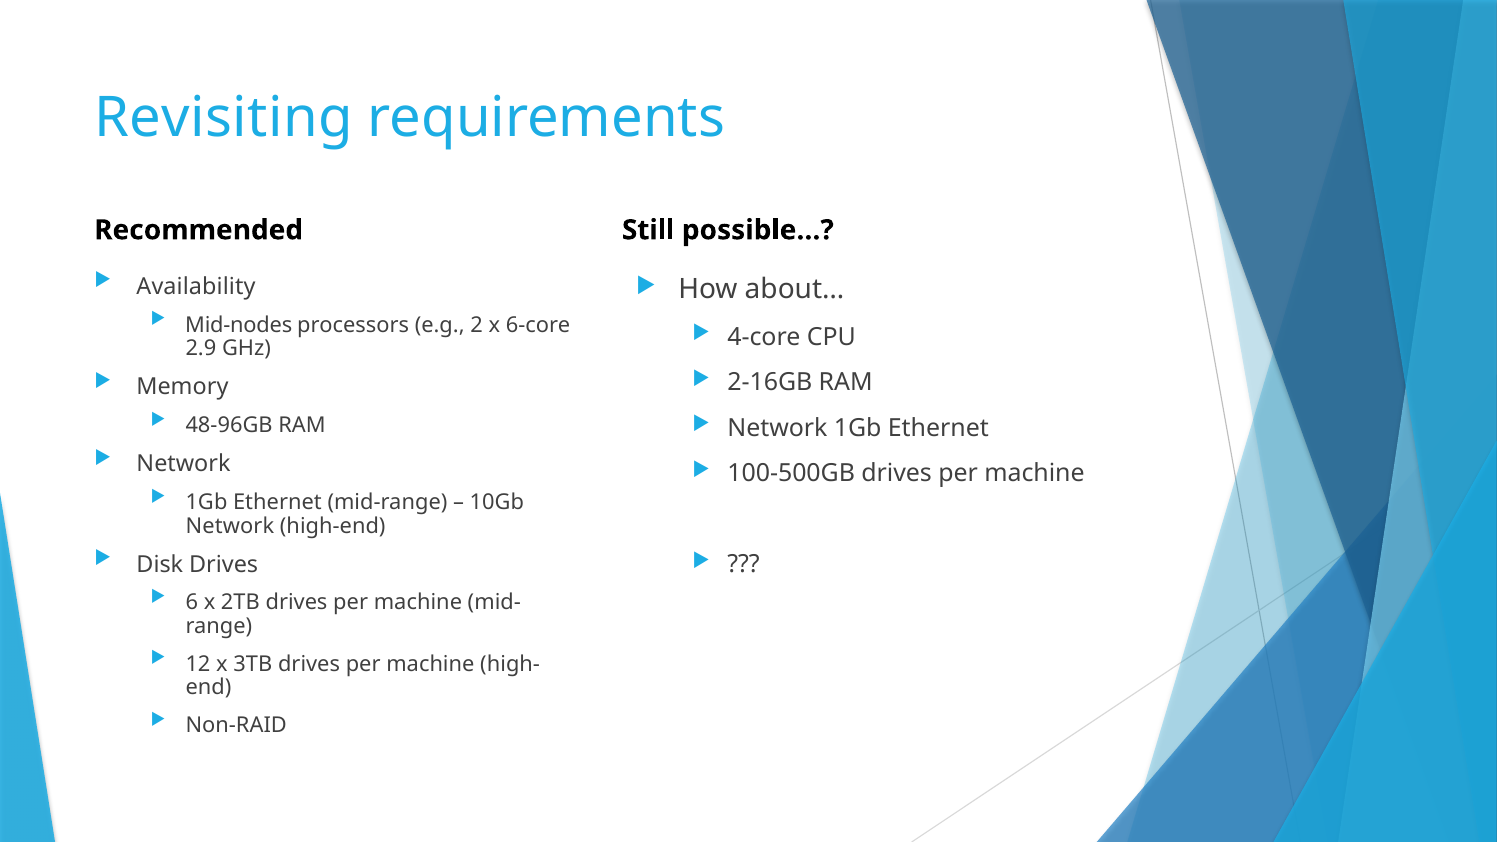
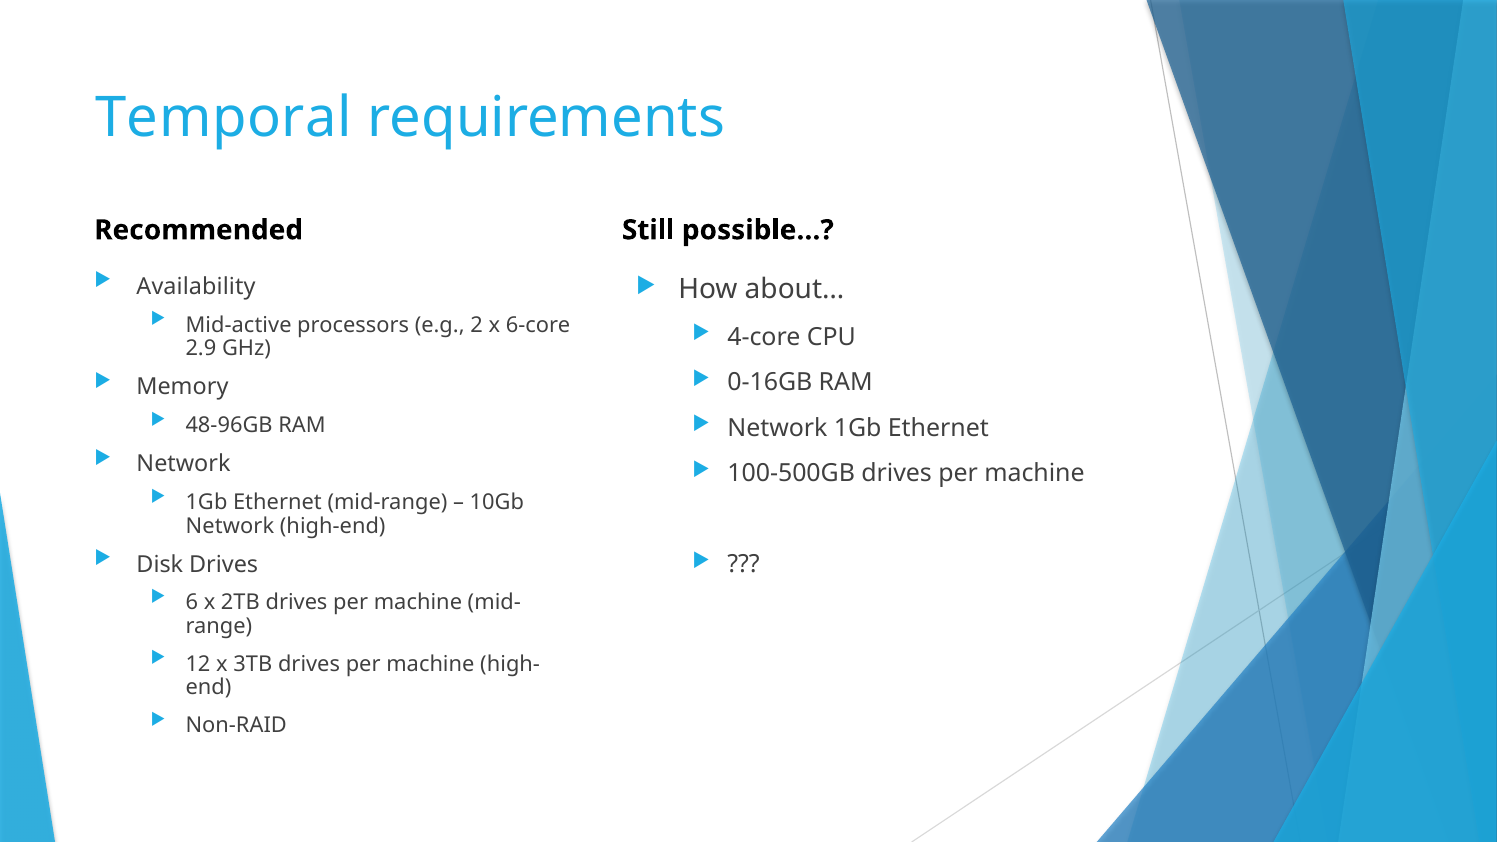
Revisiting: Revisiting -> Temporal
Mid-nodes: Mid-nodes -> Mid-active
2-16GB: 2-16GB -> 0-16GB
